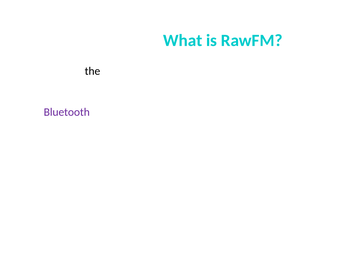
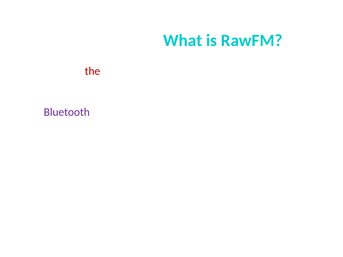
the colour: black -> red
